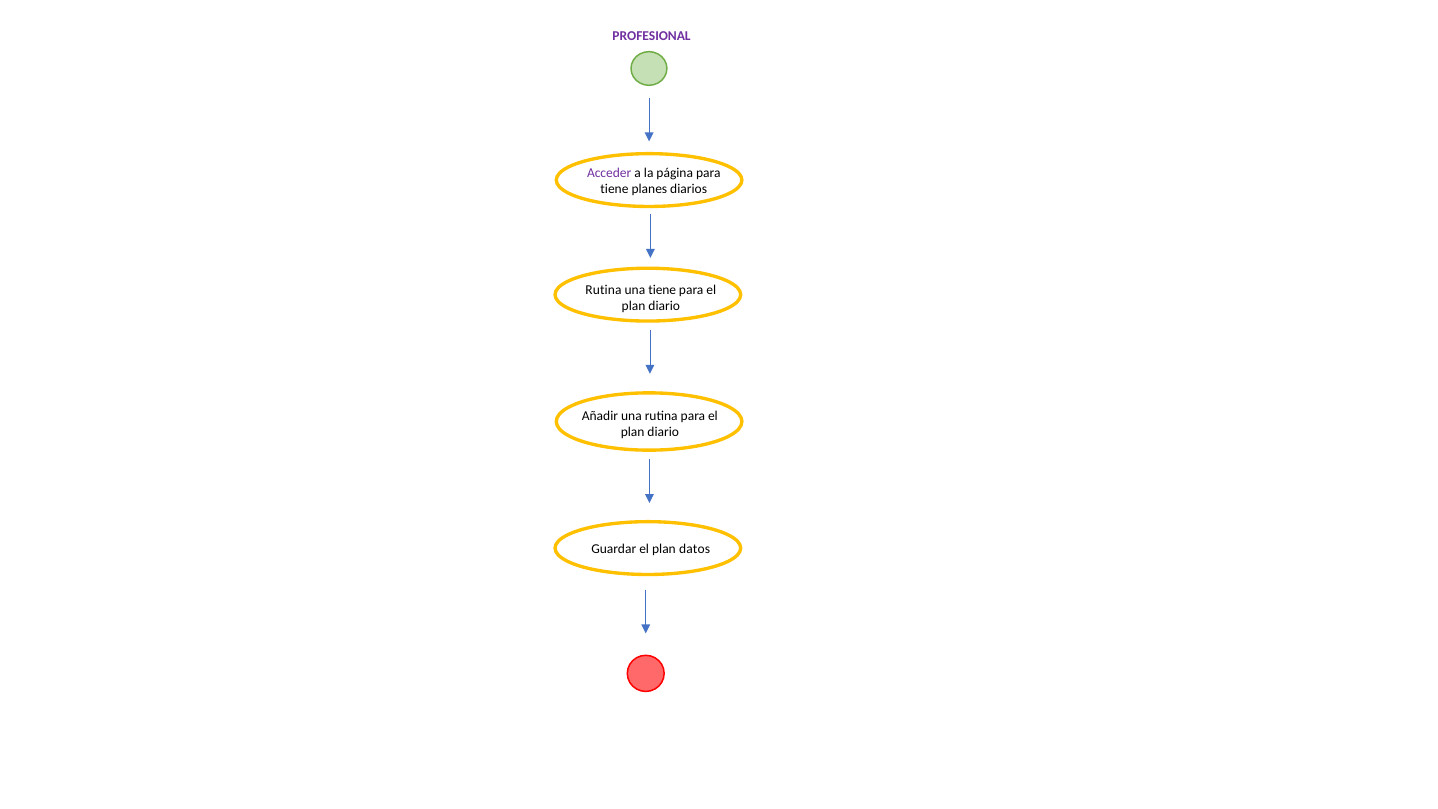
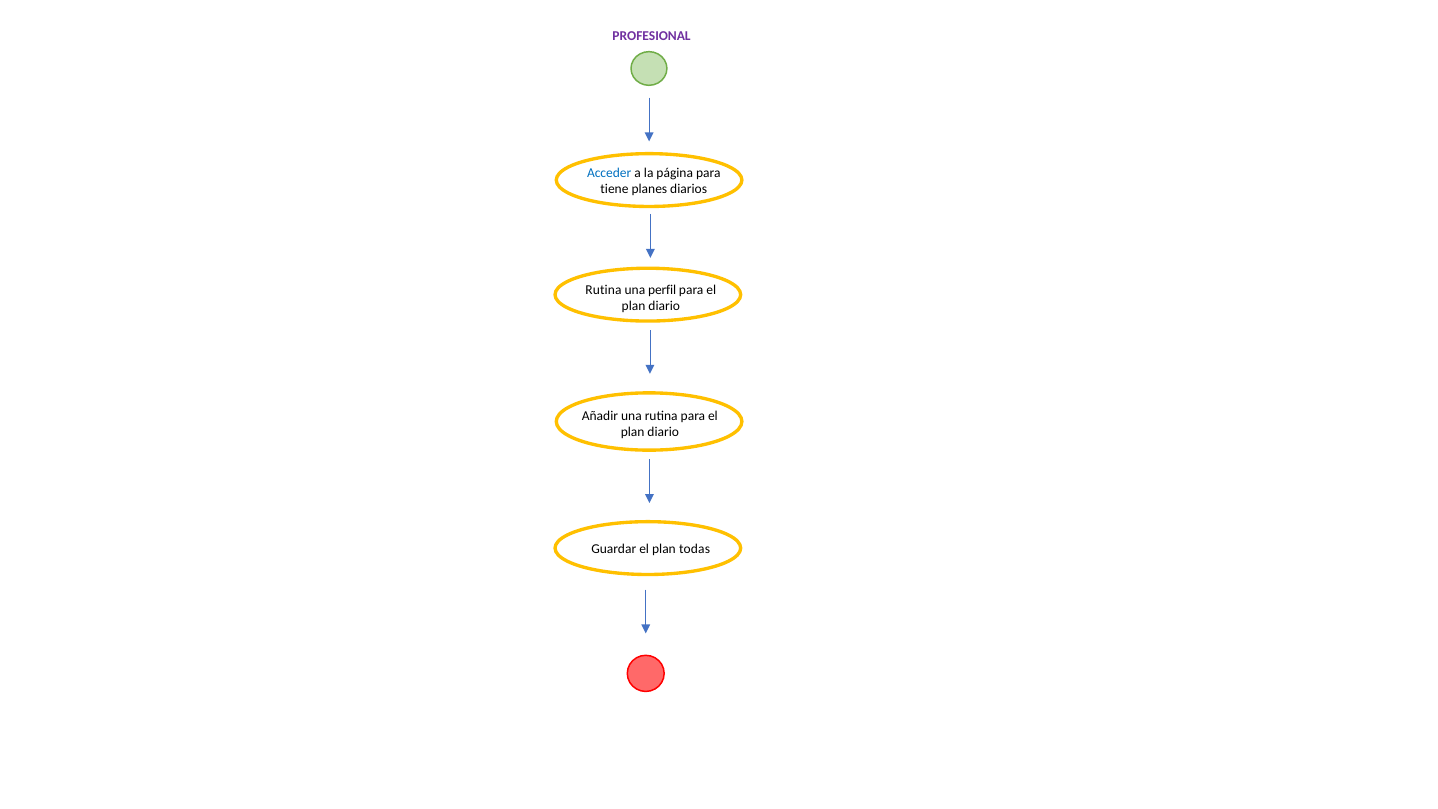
Acceder colour: purple -> blue
una tiene: tiene -> perfil
datos: datos -> todas
